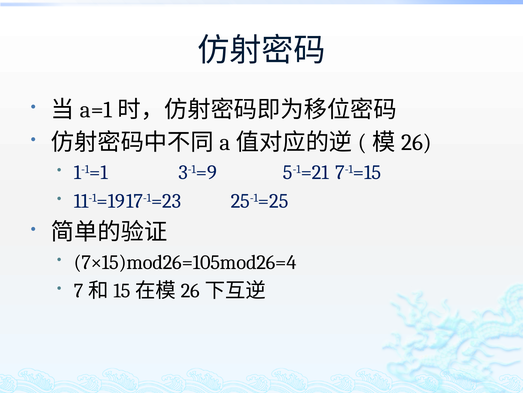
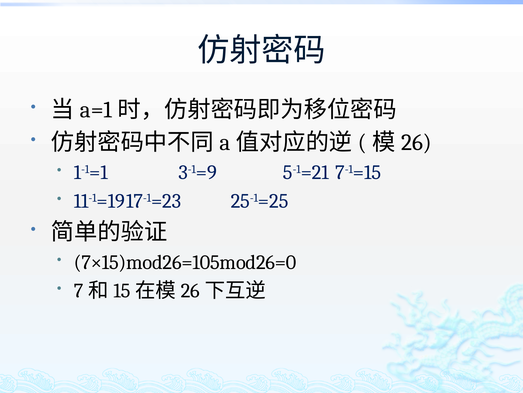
7×15)mod26=105mod26=4: 7×15)mod26=105mod26=4 -> 7×15)mod26=105mod26=0
